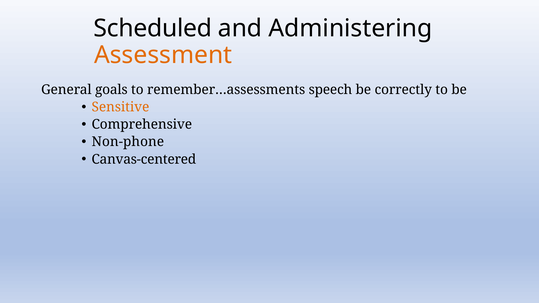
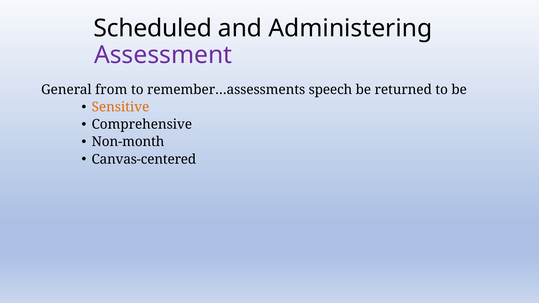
Assessment colour: orange -> purple
goals: goals -> from
correctly: correctly -> returned
Non-phone: Non-phone -> Non-month
